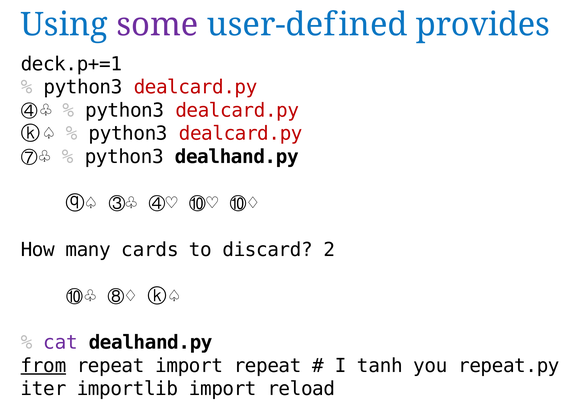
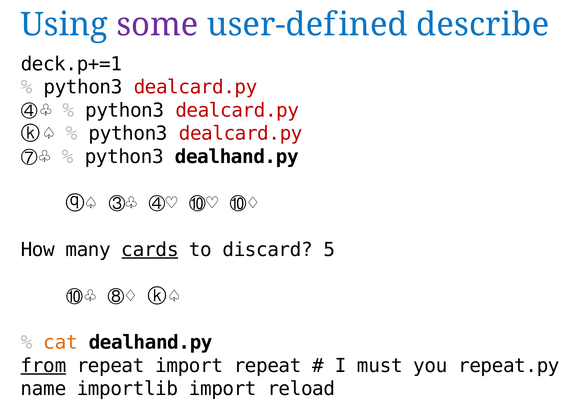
provides: provides -> describe
cards underline: none -> present
2: 2 -> 5
cat colour: purple -> orange
tanh: tanh -> must
iter: iter -> name
